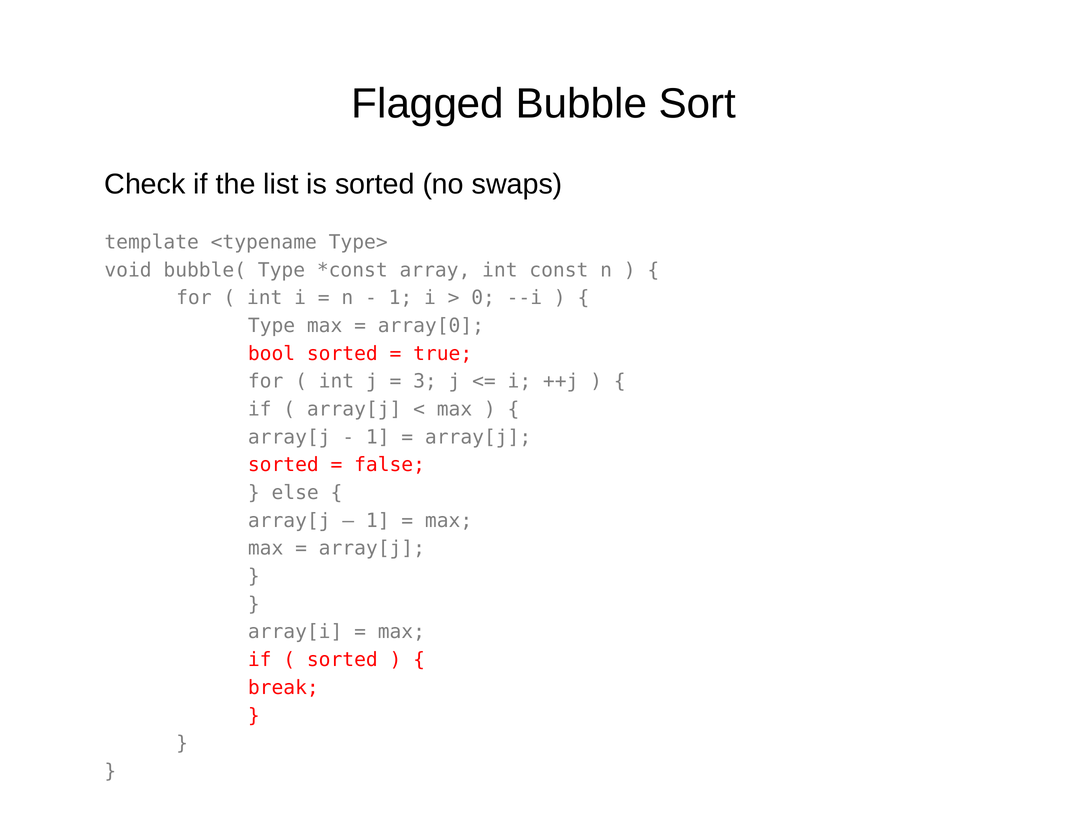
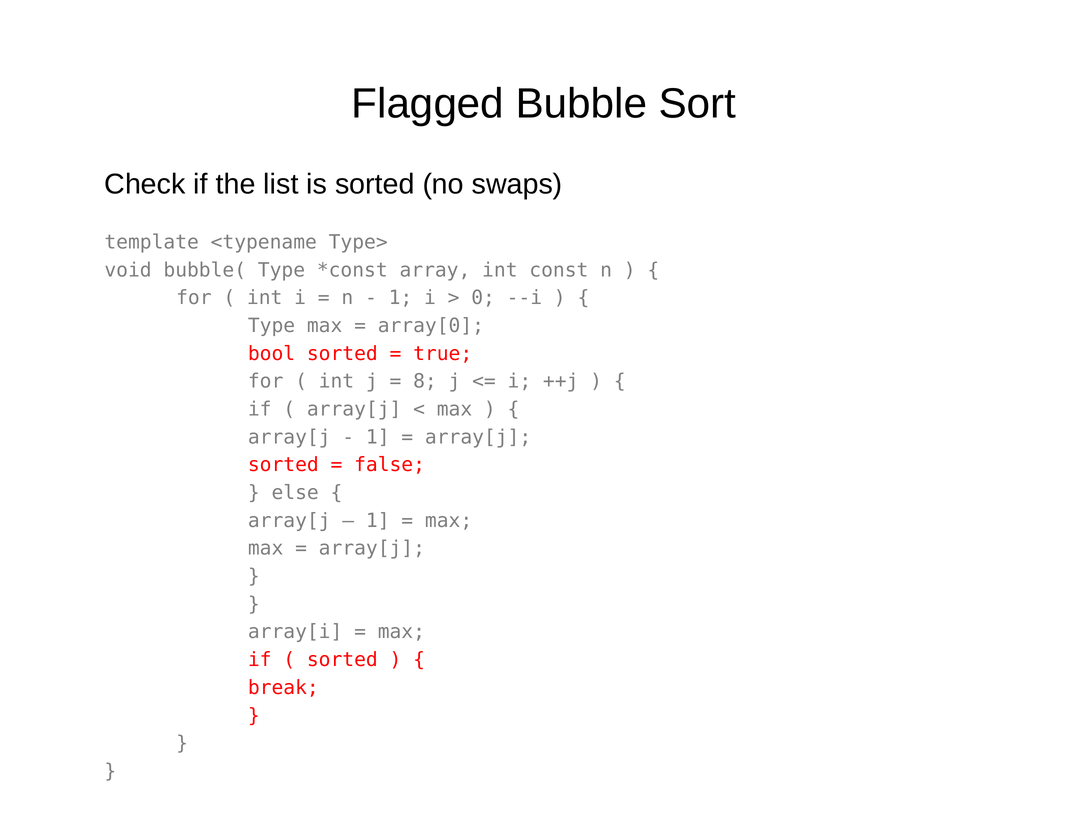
3: 3 -> 8
